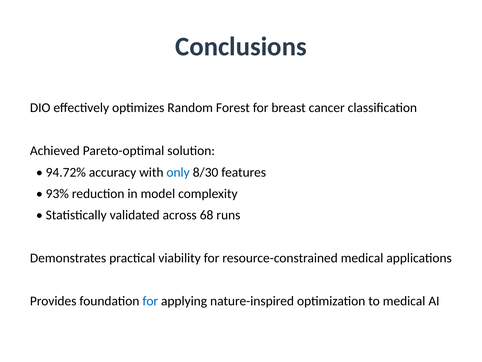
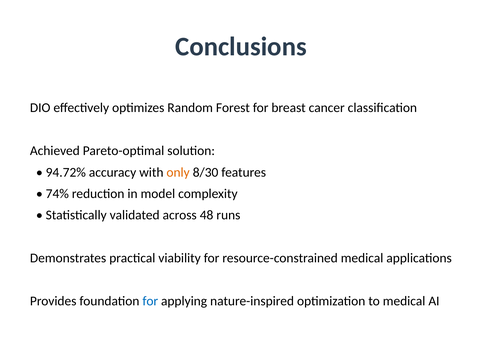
only colour: blue -> orange
93%: 93% -> 74%
68: 68 -> 48
